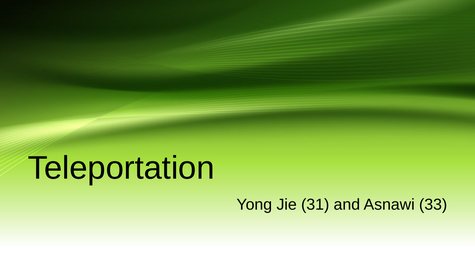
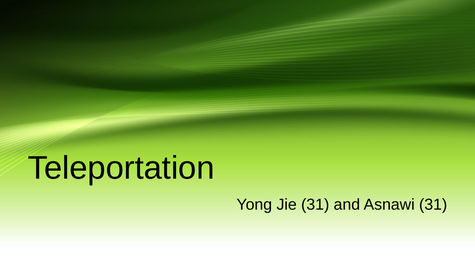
Asnawi 33: 33 -> 31
